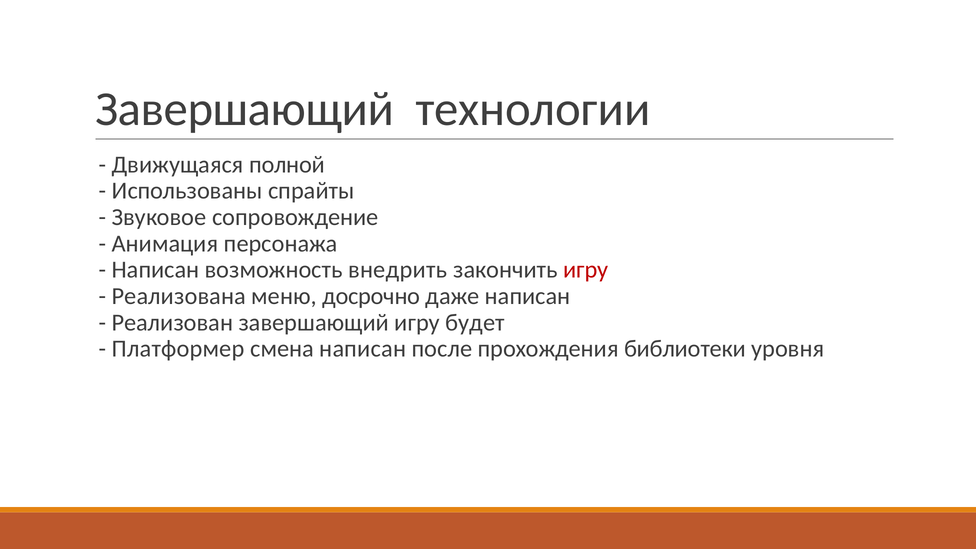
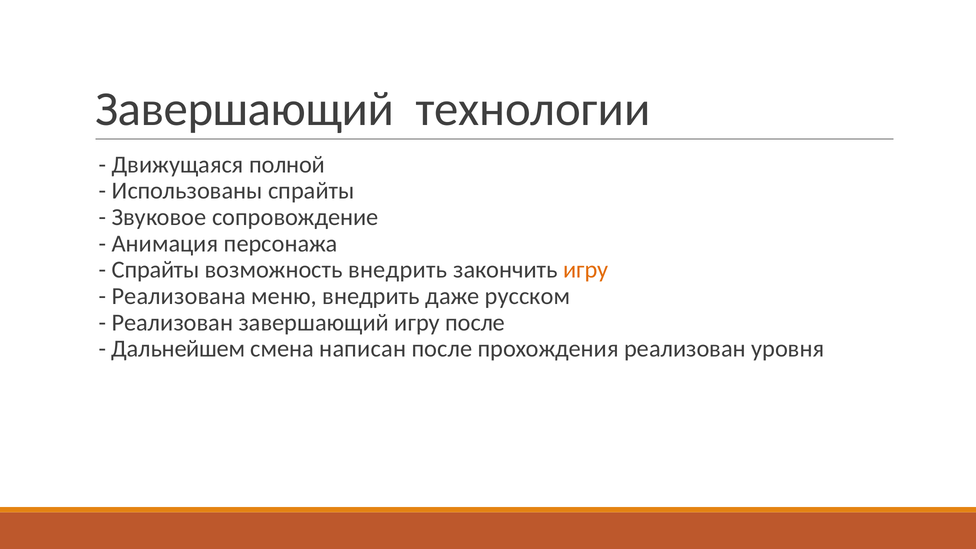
Написан at (156, 270): Написан -> Спрайты
игру at (586, 270) colour: red -> orange
меню досрочно: досрочно -> внедрить
даже написан: написан -> русском
игру будет: будет -> после
Платформер: Платформер -> Дальнейшем
прохождения библиотеки: библиотеки -> реализован
